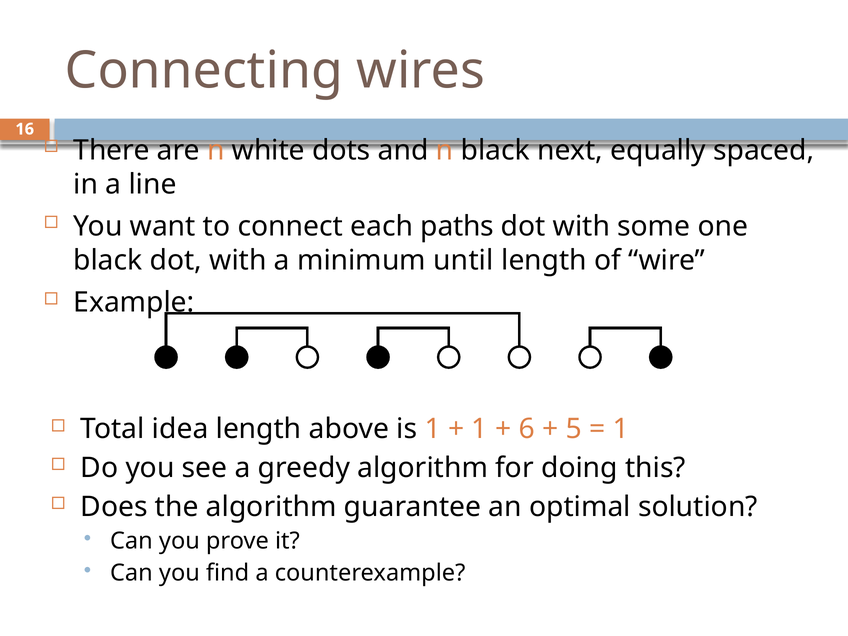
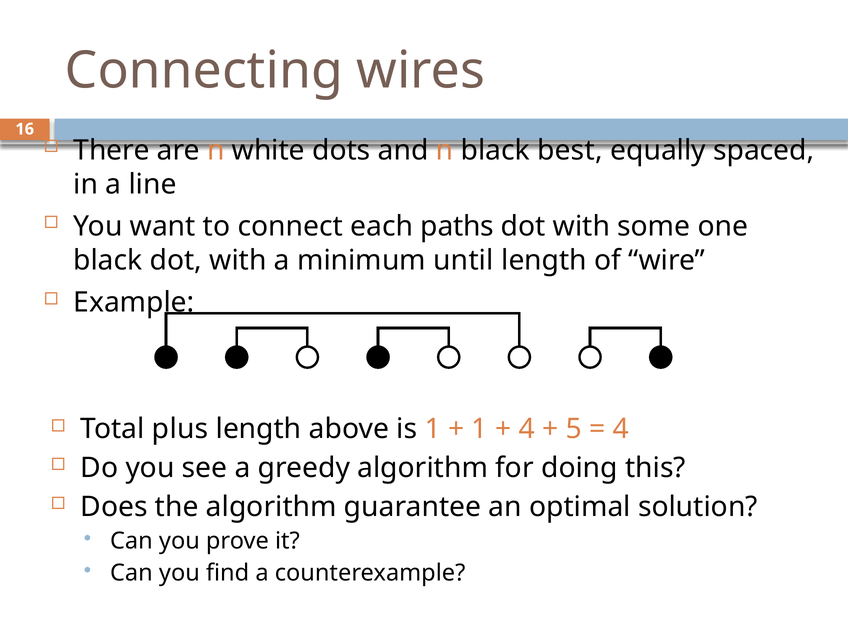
next: next -> best
idea: idea -> plus
6 at (527, 429): 6 -> 4
1 at (621, 429): 1 -> 4
